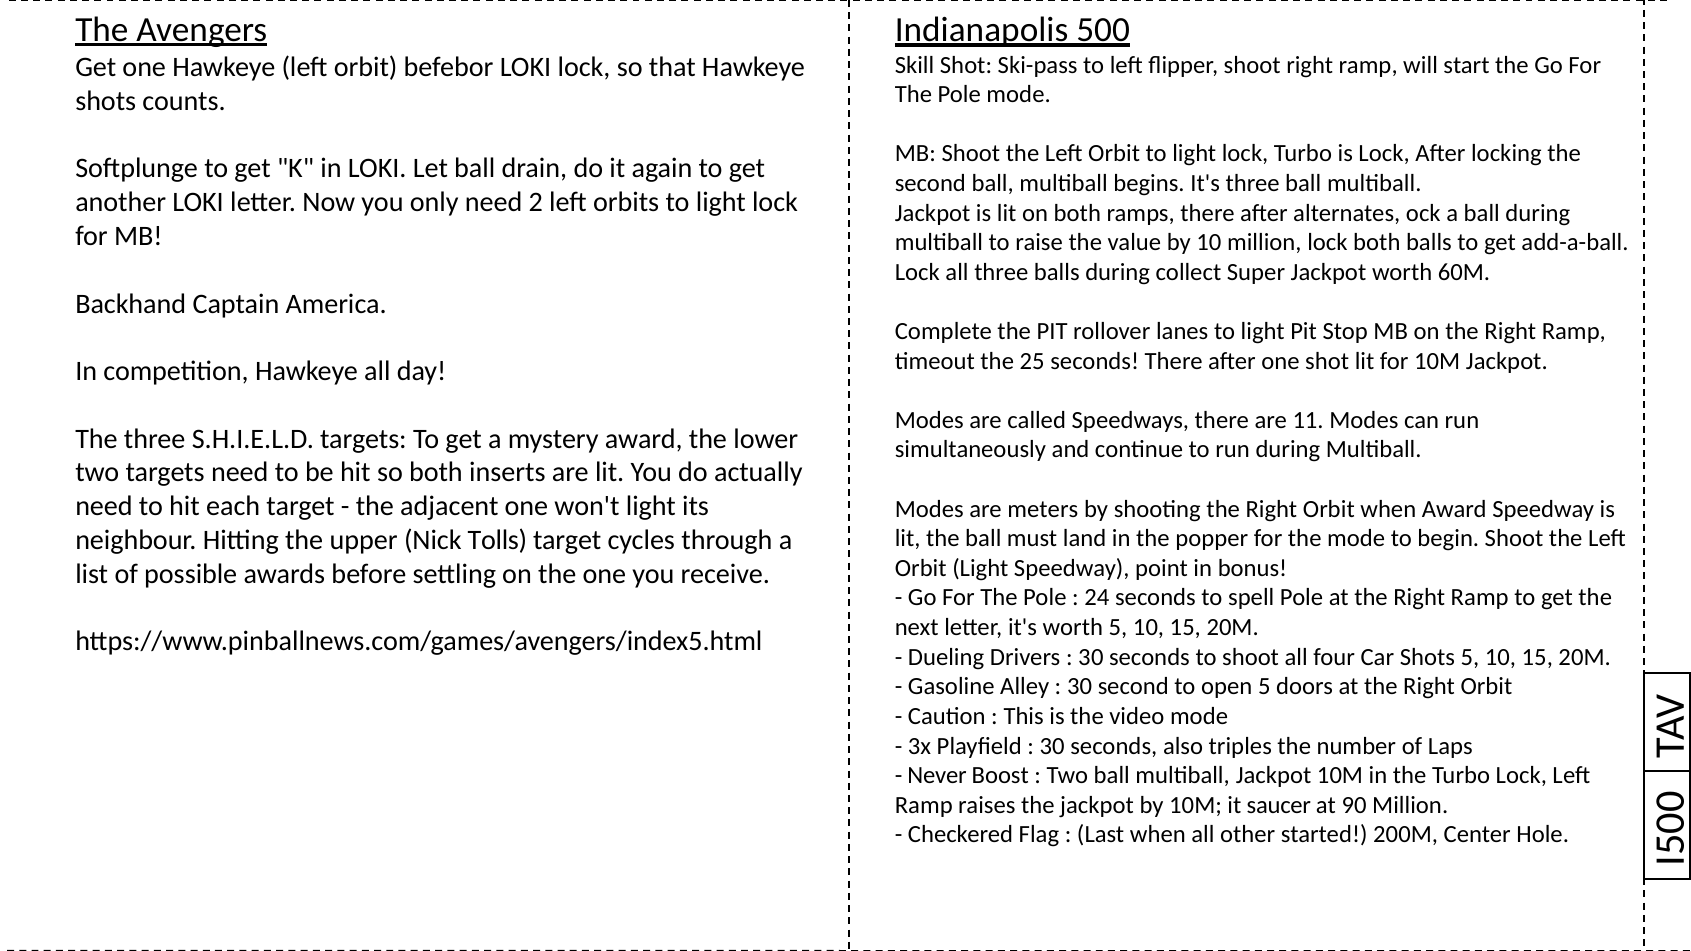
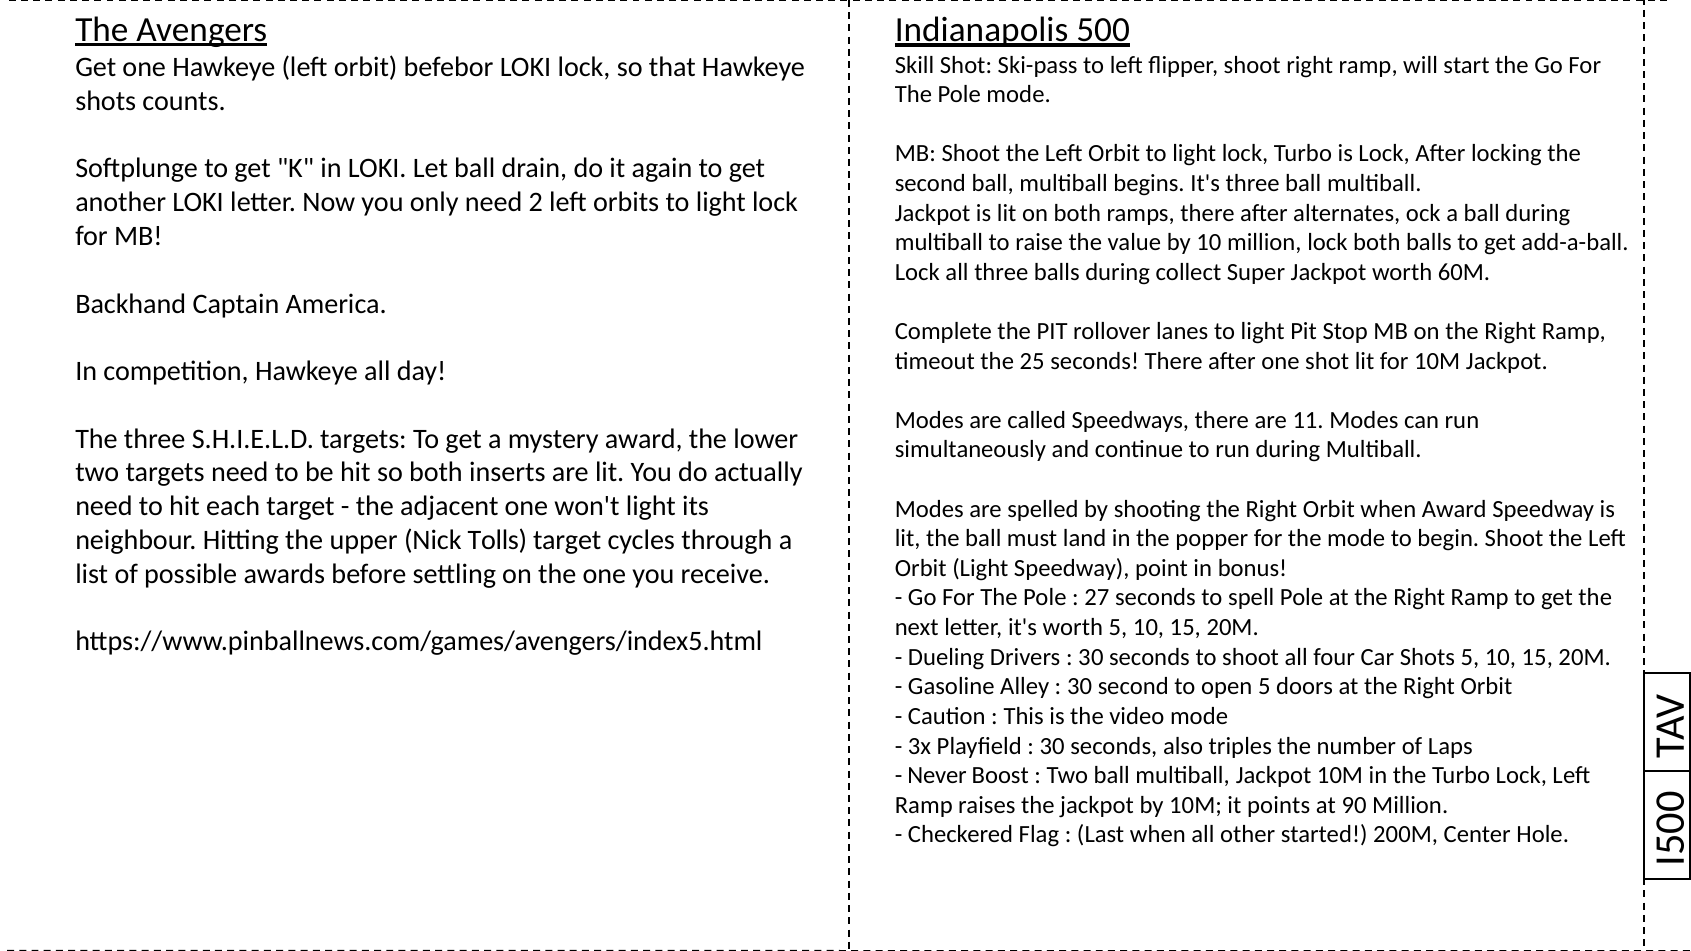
meters: meters -> spelled
24: 24 -> 27
saucer: saucer -> points
